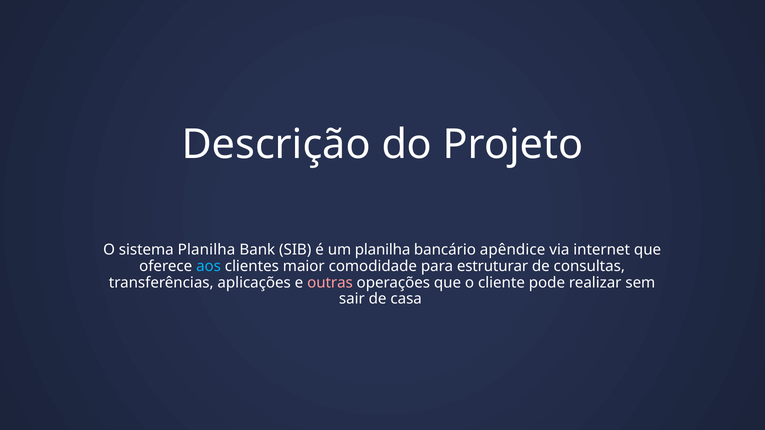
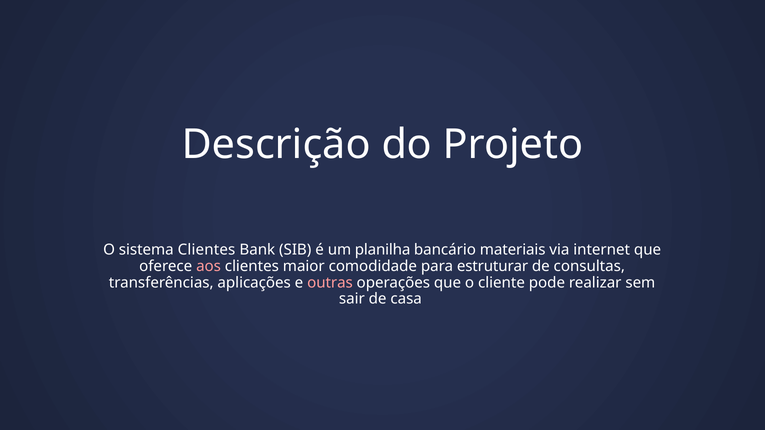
sistema Planilha: Planilha -> Clientes
apêndice: apêndice -> materiais
aos colour: light blue -> pink
